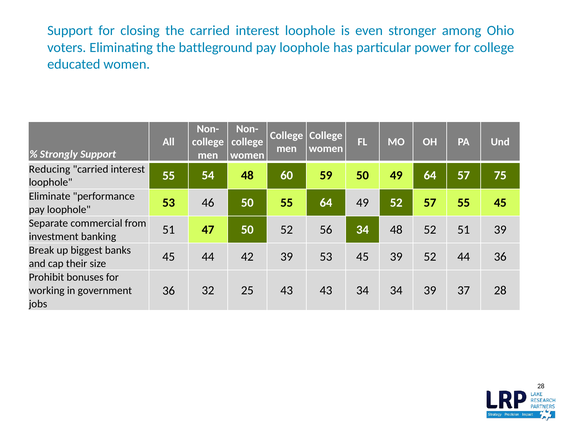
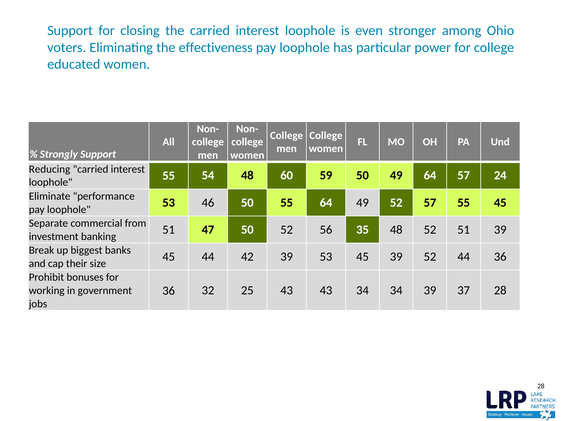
battleground: battleground -> effectiveness
75: 75 -> 24
56 34: 34 -> 35
